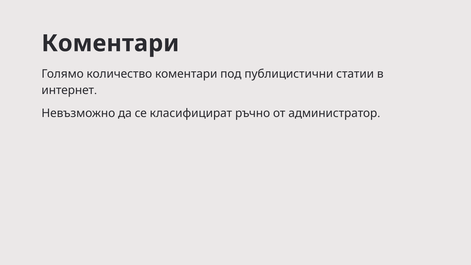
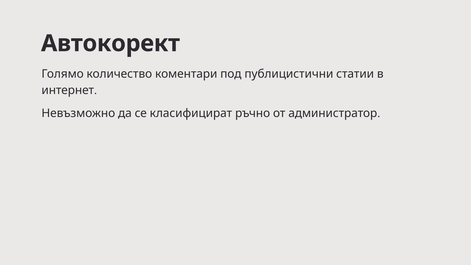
Коментари: Коментари -> Автокорект
